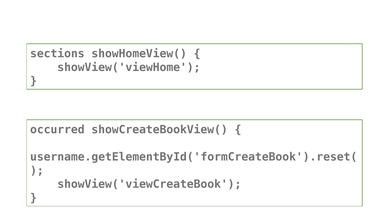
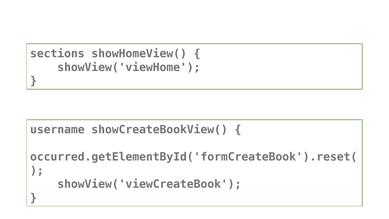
occurred: occurred -> username
username.getElementById('formCreateBook').reset(: username.getElementById('formCreateBook').reset( -> occurred.getElementById('formCreateBook').reset(
